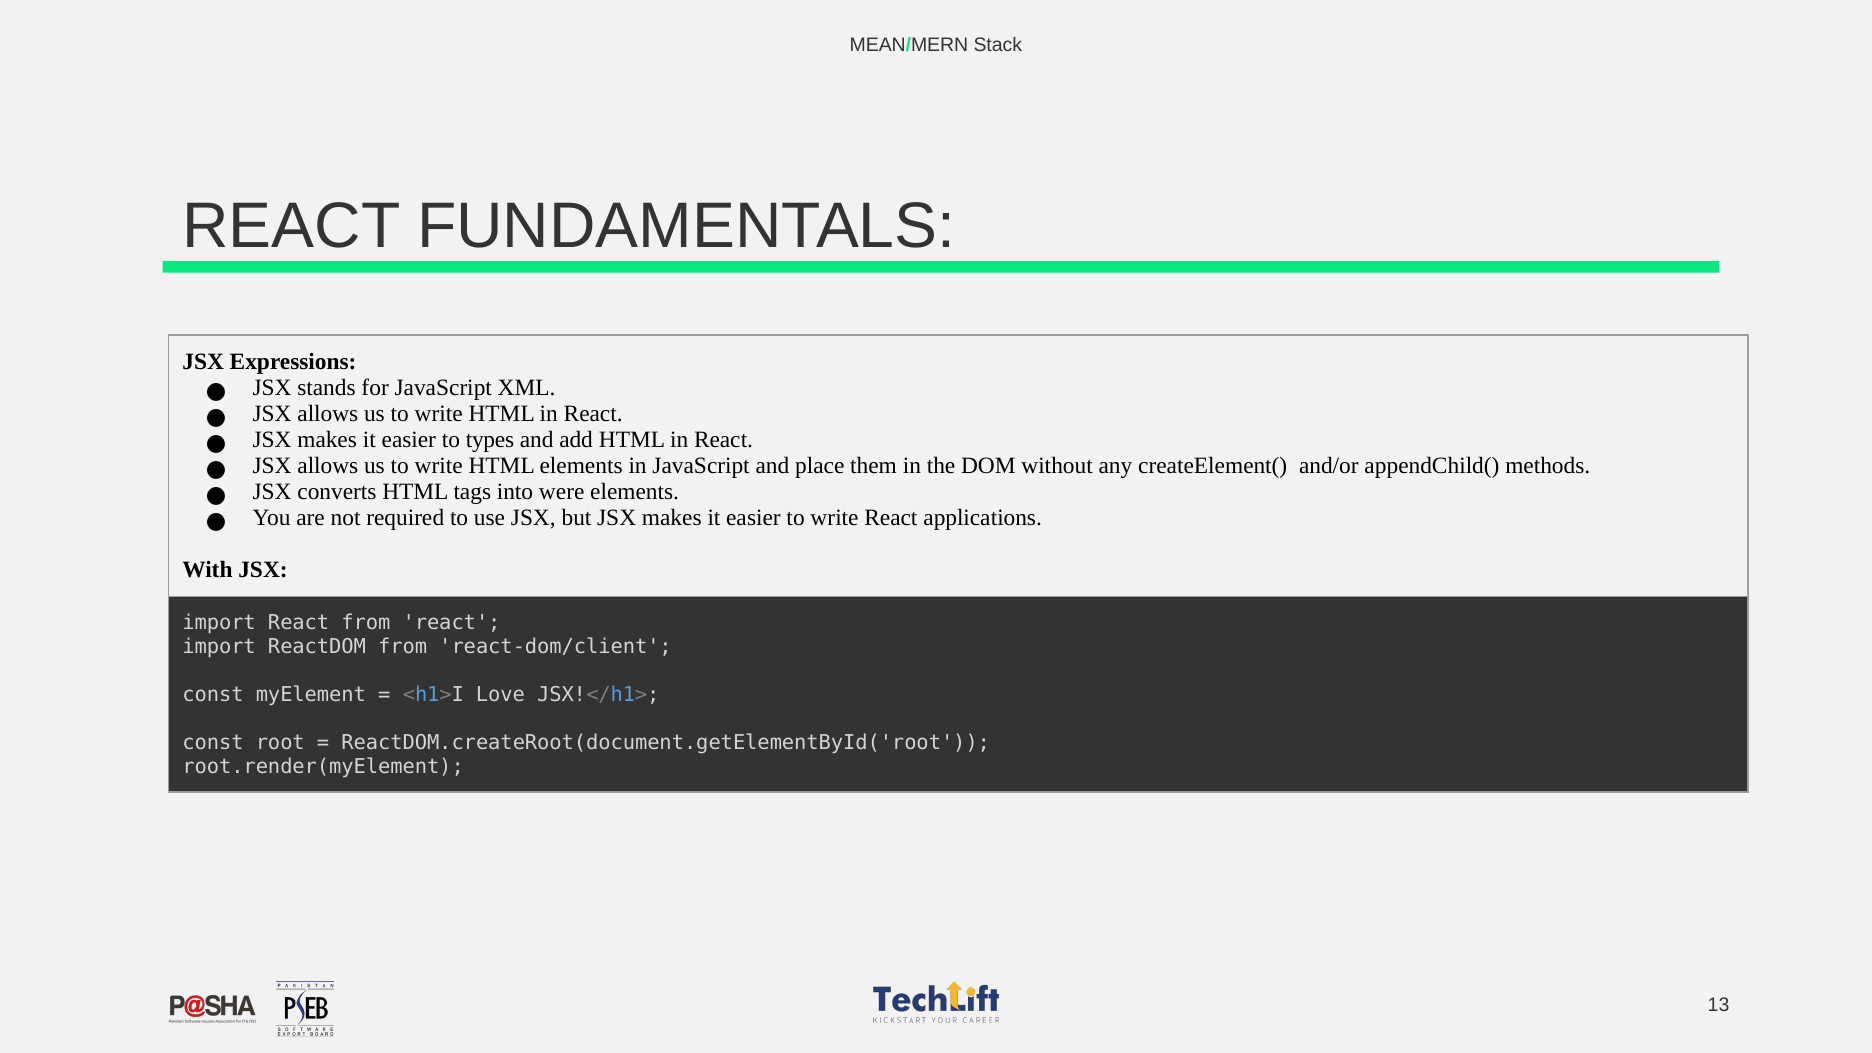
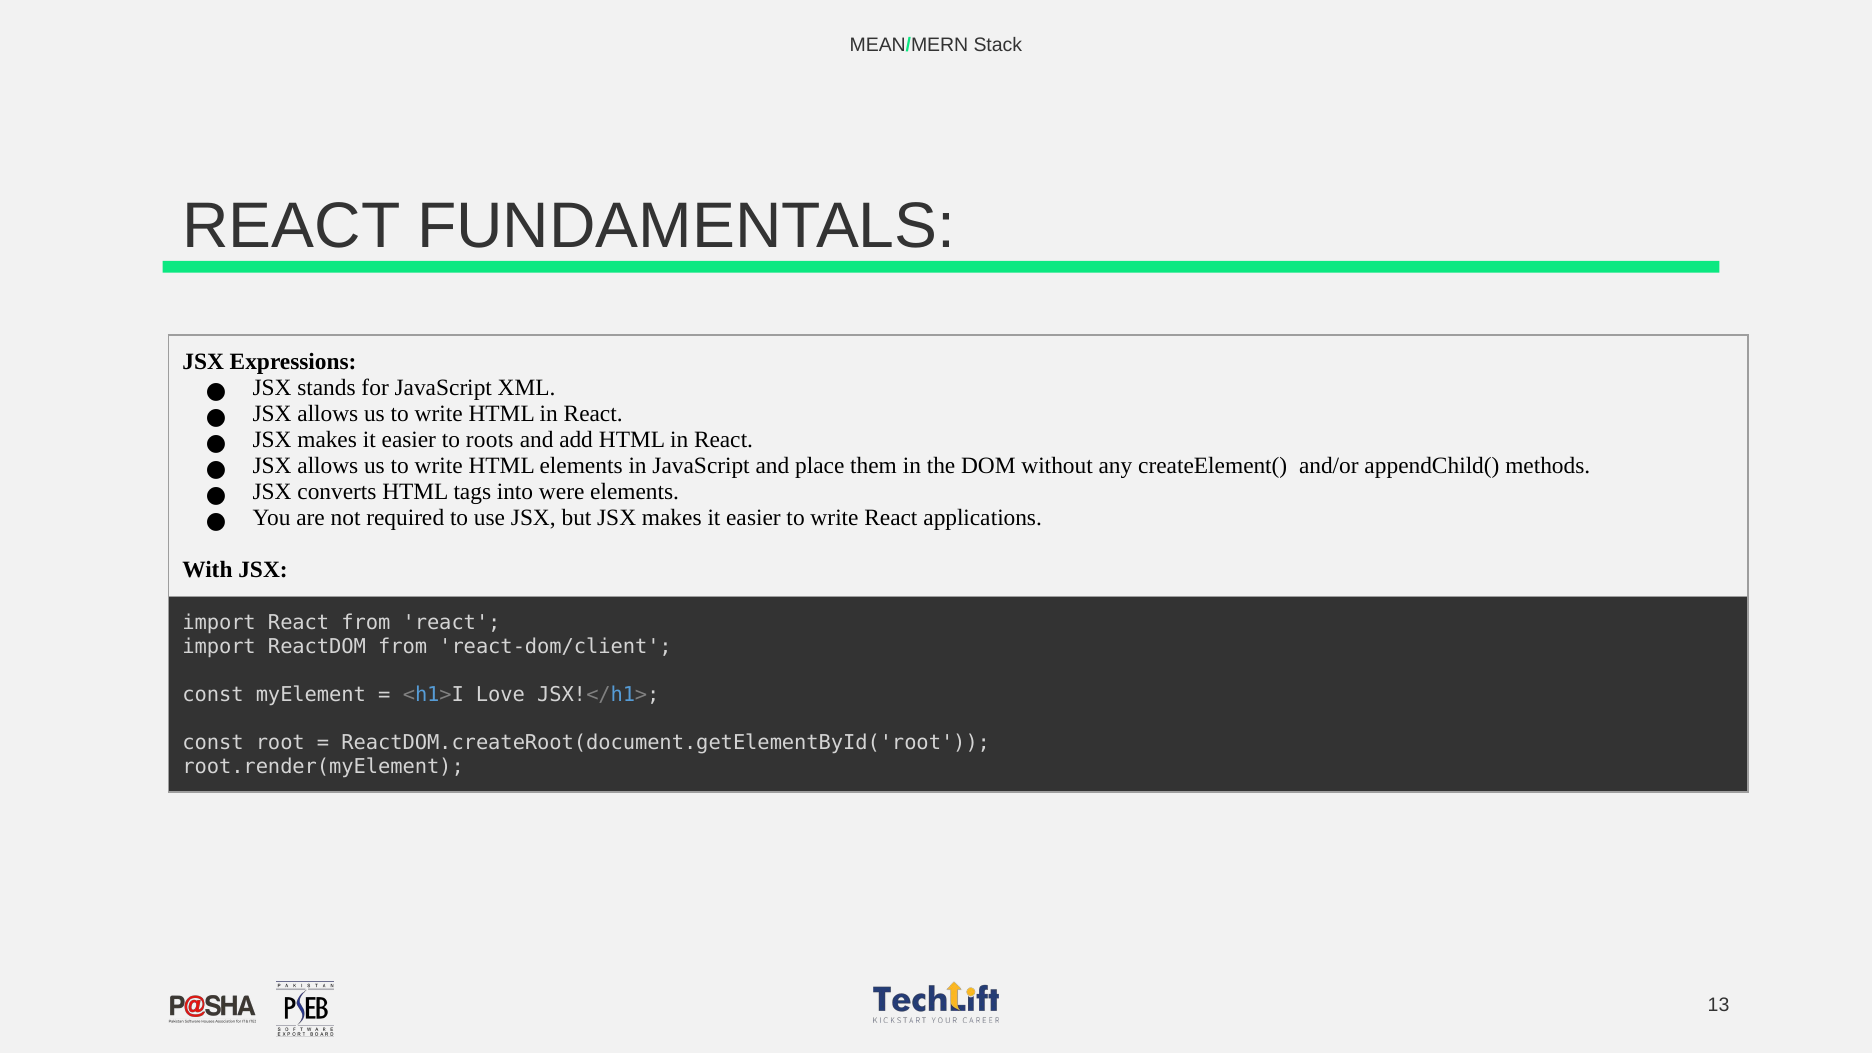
types: types -> roots
